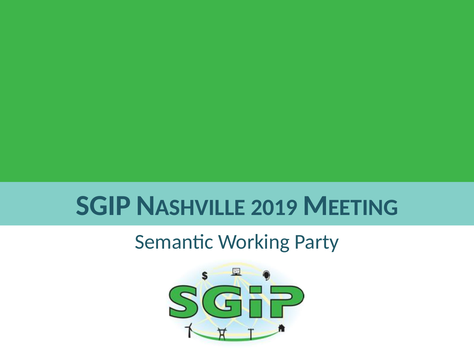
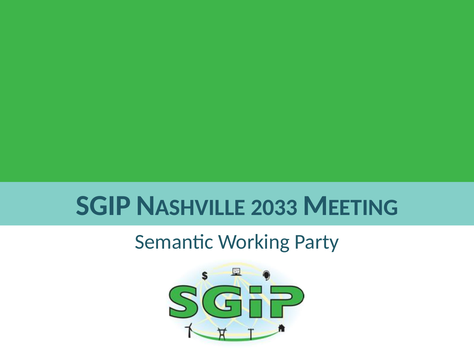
2019: 2019 -> 2033
